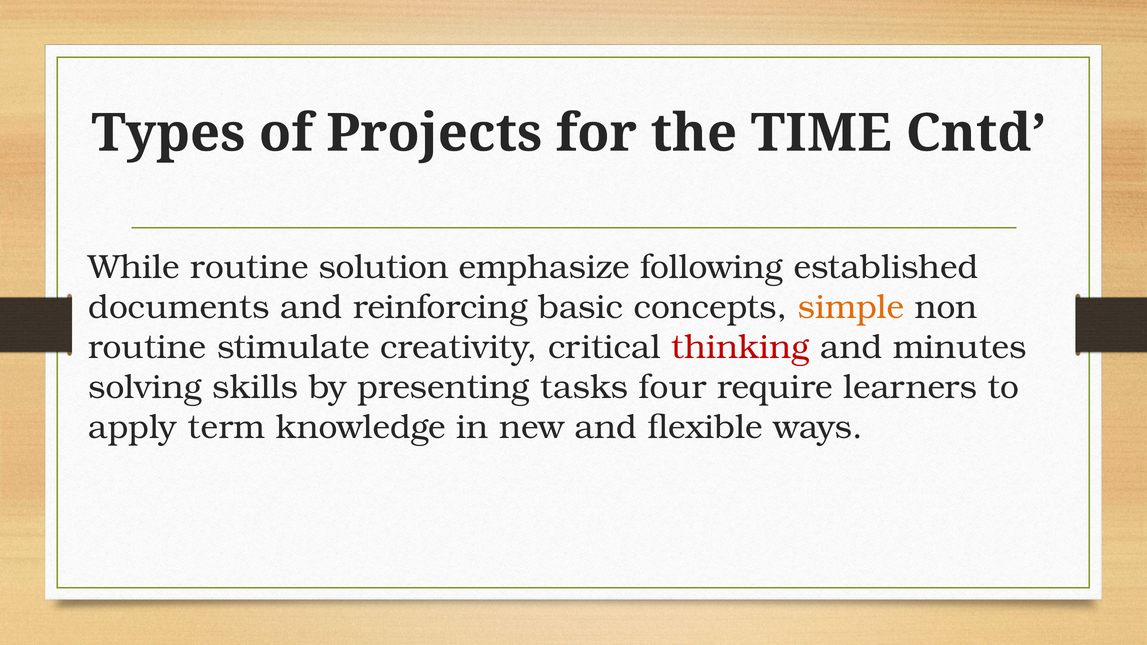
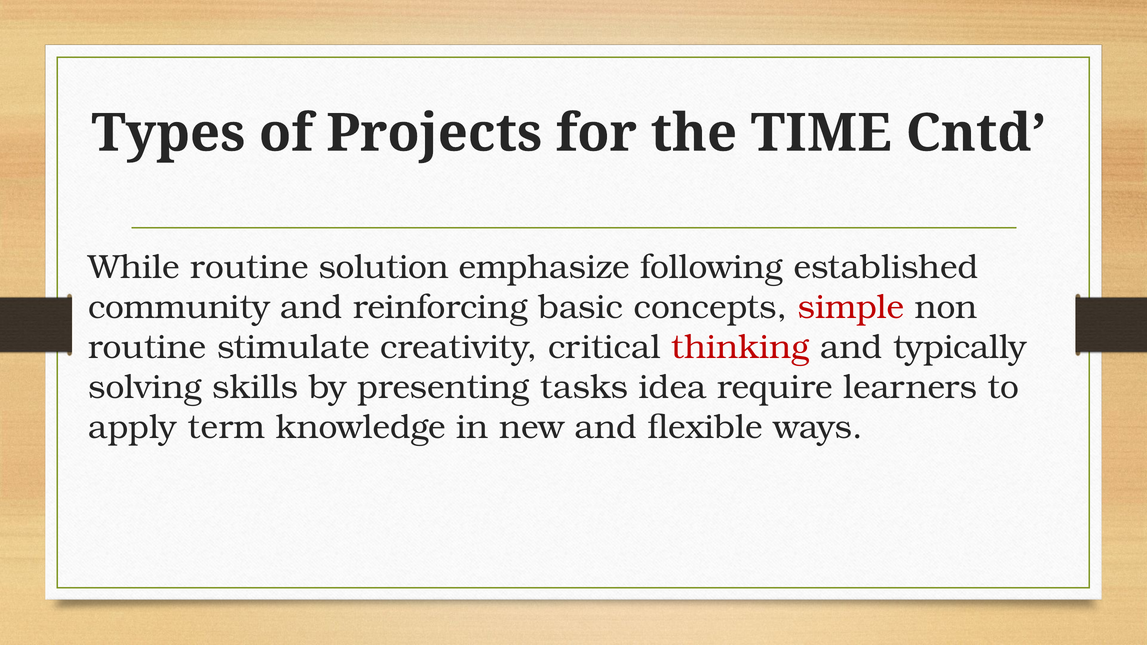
documents: documents -> community
simple colour: orange -> red
minutes: minutes -> typically
four: four -> idea
